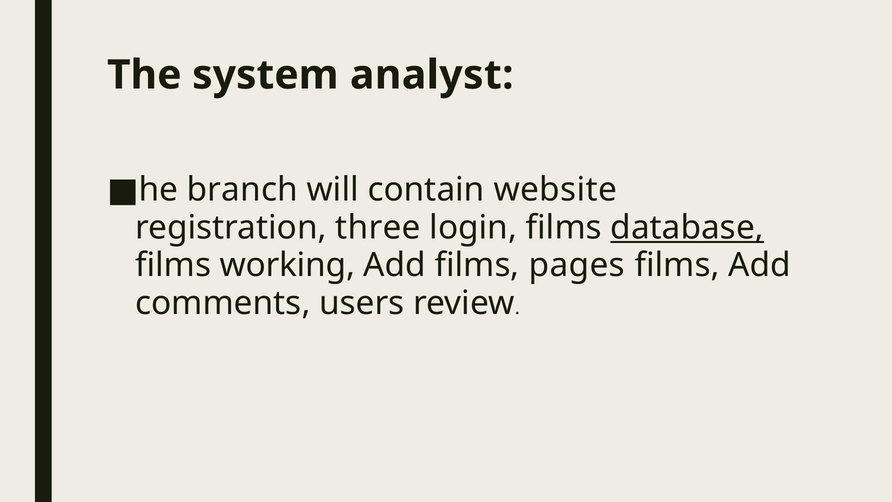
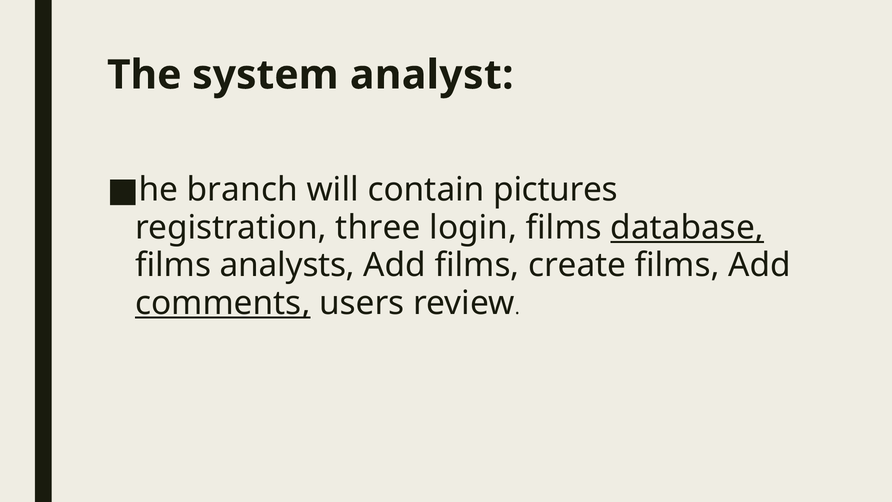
website: website -> pictures
working: working -> analysts
pages: pages -> create
comments underline: none -> present
